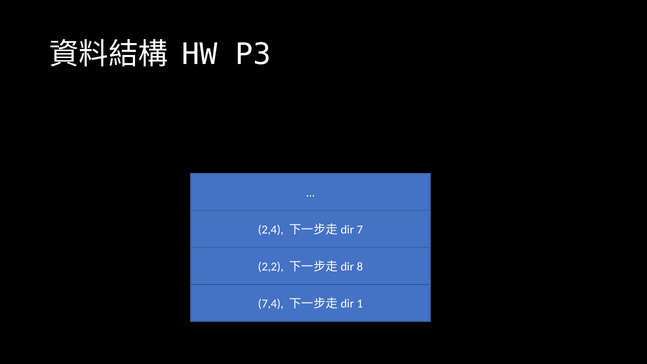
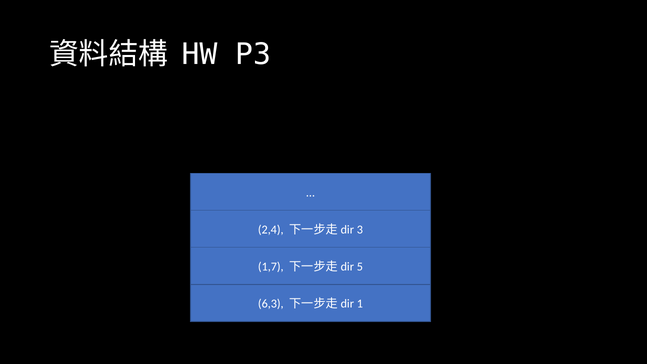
7: 7 -> 3
2,2: 2,2 -> 1,7
8: 8 -> 5
7,4: 7,4 -> 6,3
